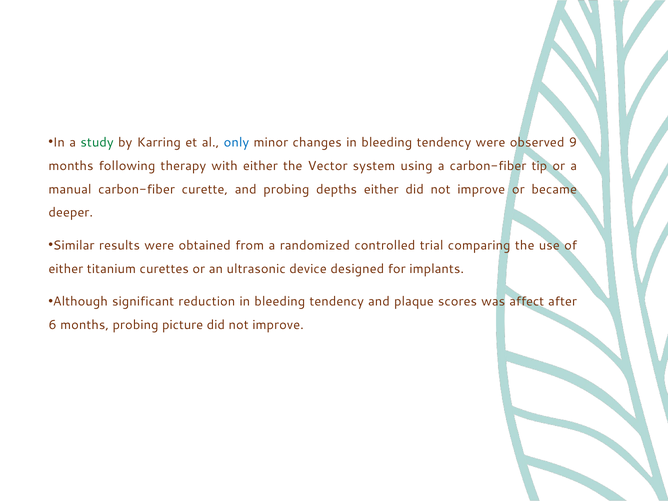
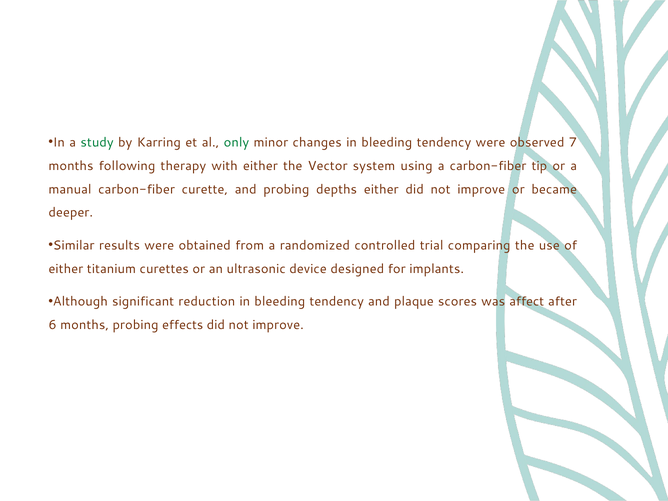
only colour: blue -> green
9: 9 -> 7
picture: picture -> effects
